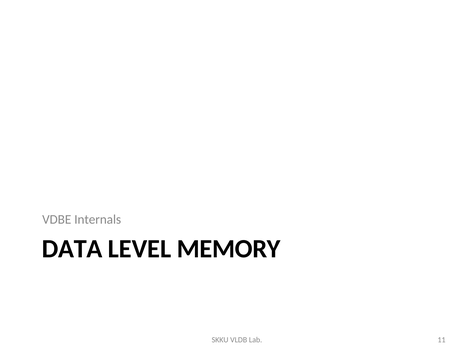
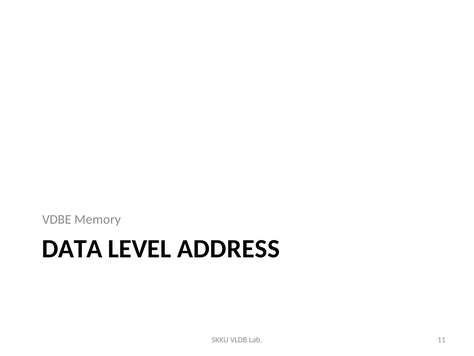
Internals: Internals -> Memory
MEMORY: MEMORY -> ADDRESS
